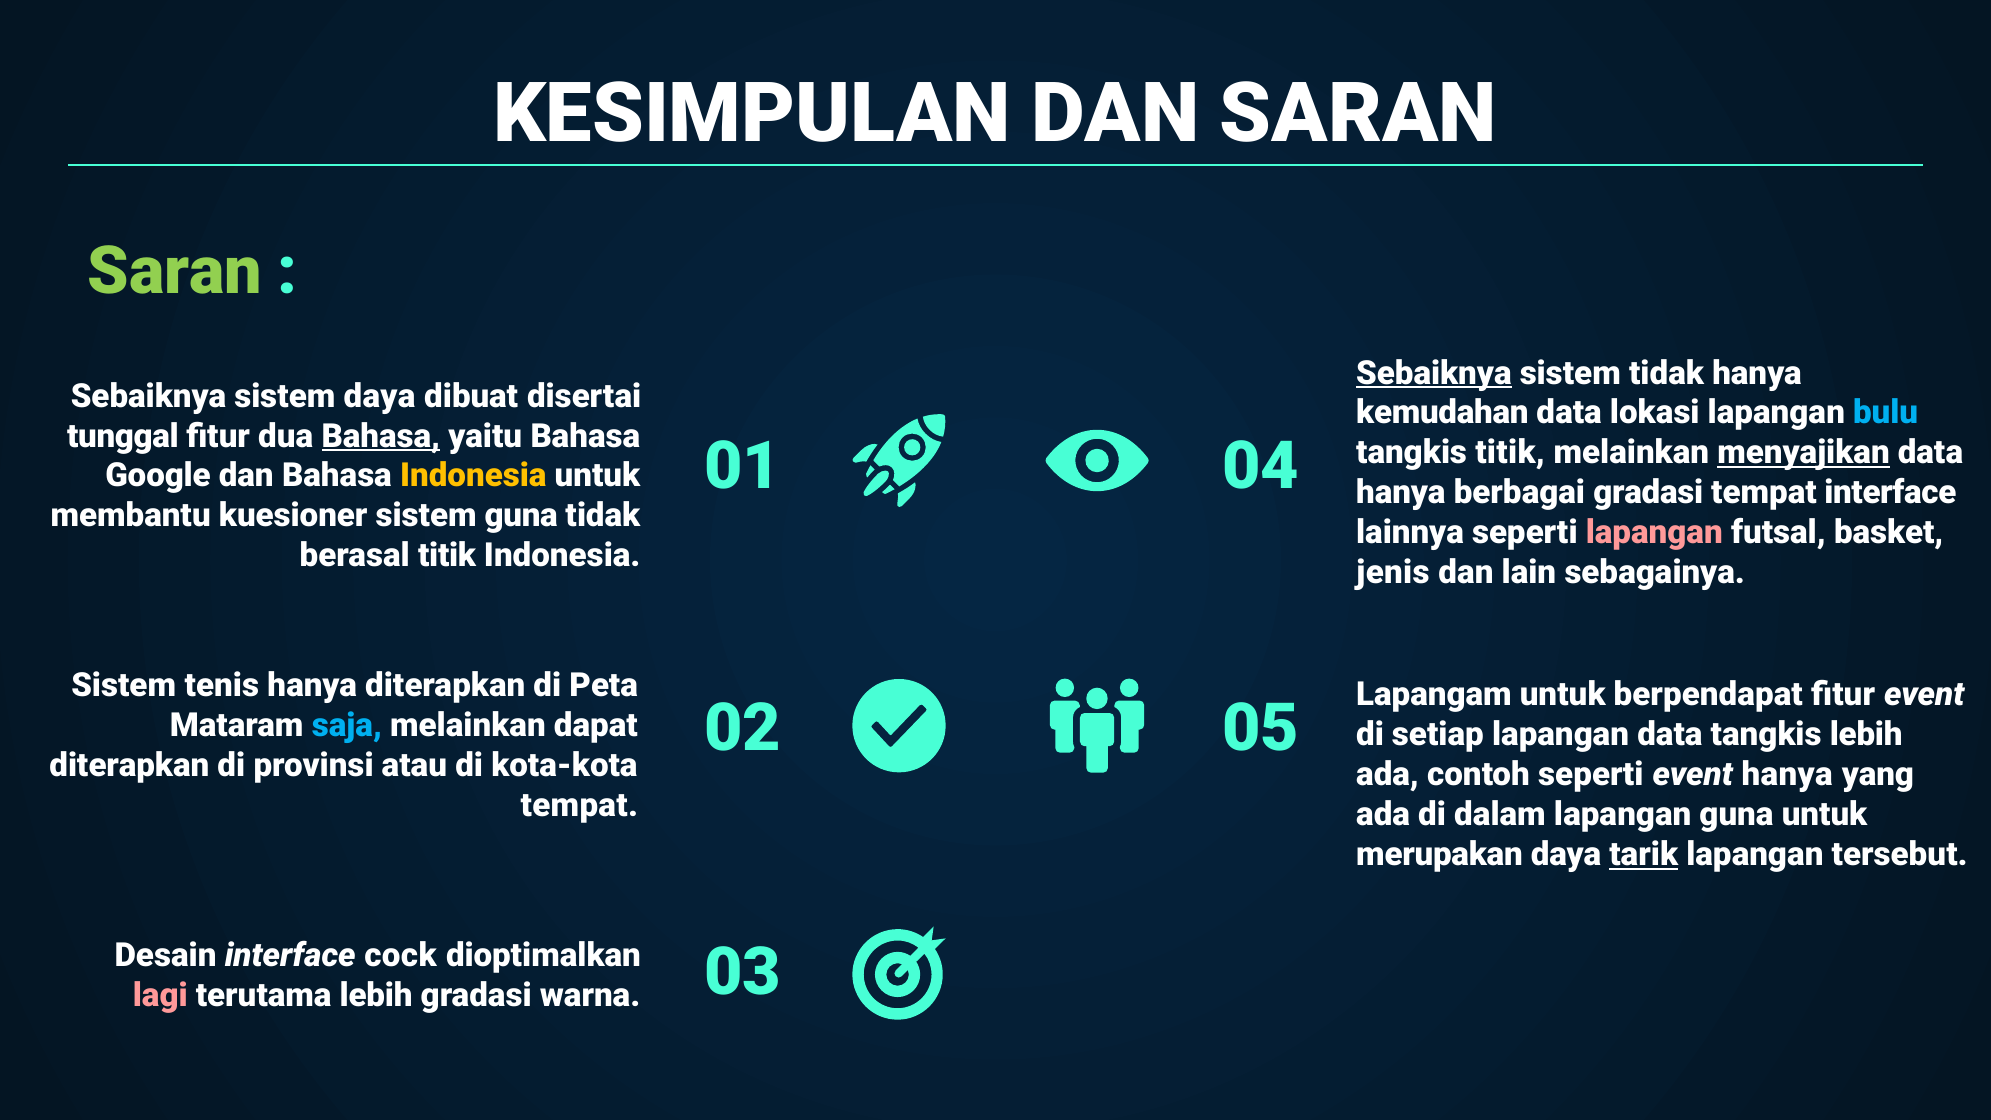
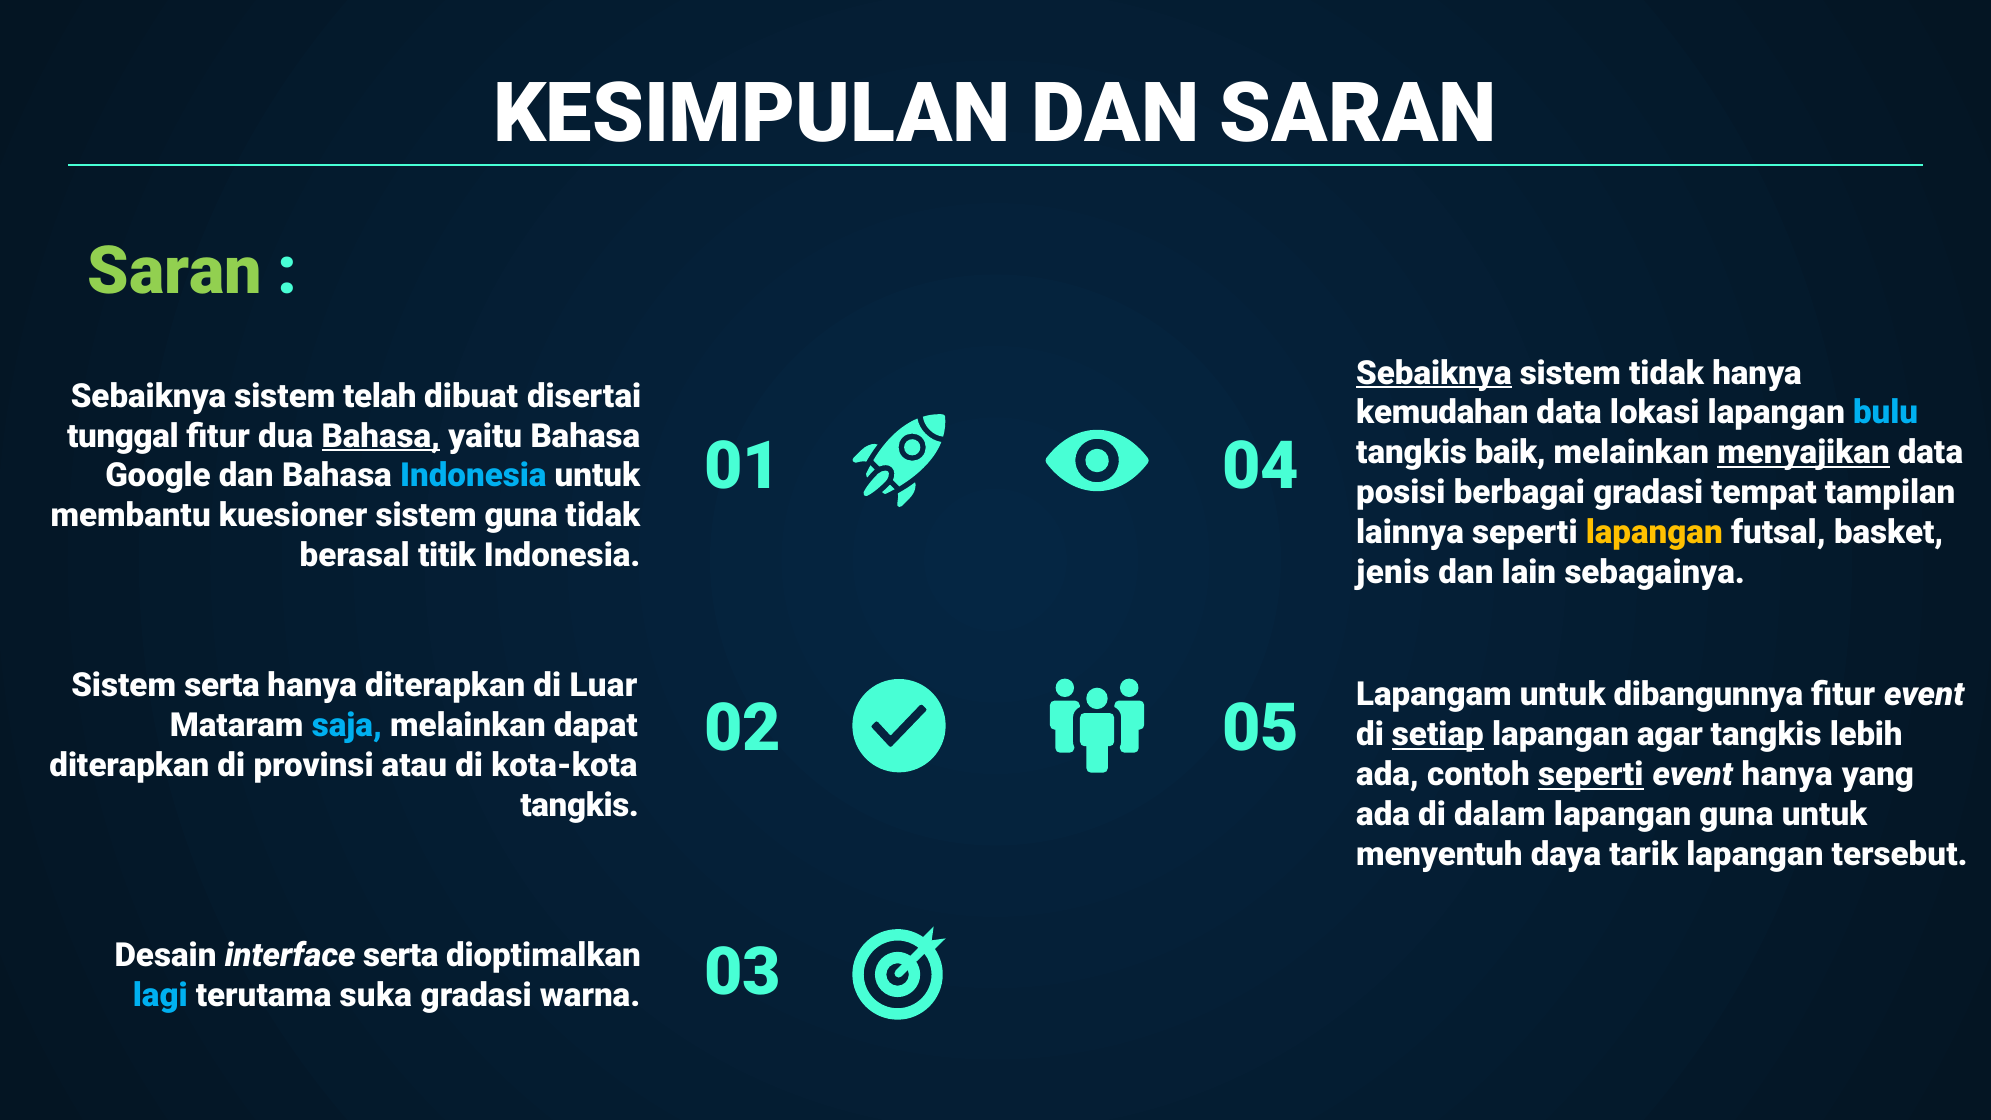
sistem daya: daya -> telah
tangkis titik: titik -> baik
Indonesia at (473, 476) colour: yellow -> light blue
hanya at (1401, 493): hanya -> posisi
tempat interface: interface -> tampilan
lapangan at (1654, 532) colour: pink -> yellow
Sistem tenis: tenis -> serta
Peta: Peta -> Luar
berpendapat: berpendapat -> dibangunnya
setiap underline: none -> present
lapangan data: data -> agar
seperti at (1591, 775) underline: none -> present
tempat at (579, 805): tempat -> tangkis
merupakan: merupakan -> menyentuh
tarik underline: present -> none
interface cock: cock -> serta
lagi colour: pink -> light blue
terutama lebih: lebih -> suka
